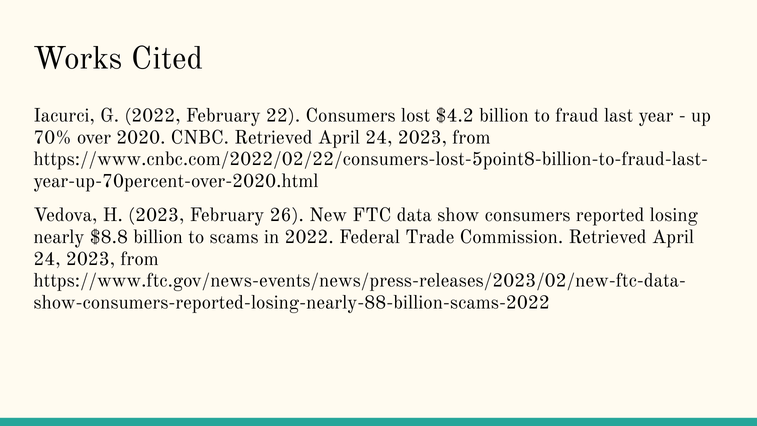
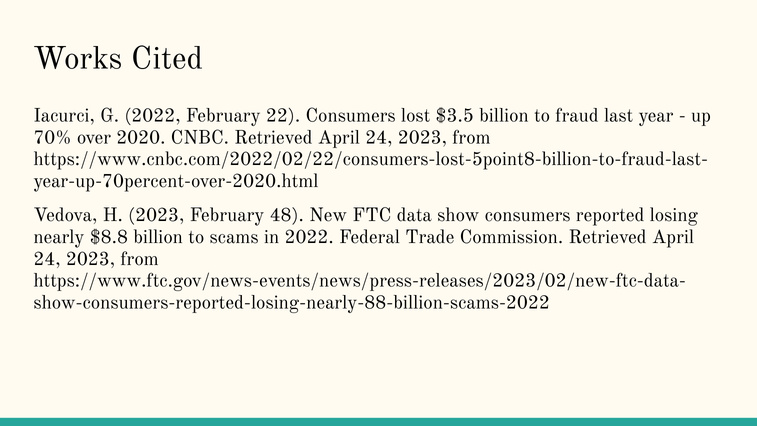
$4.2: $4.2 -> $3.5
26: 26 -> 48
